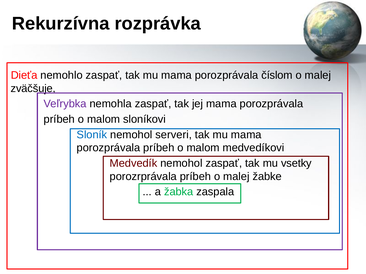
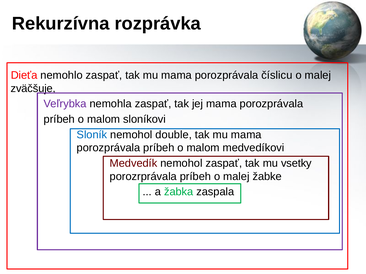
číslom: číslom -> číslicu
serveri: serveri -> double
